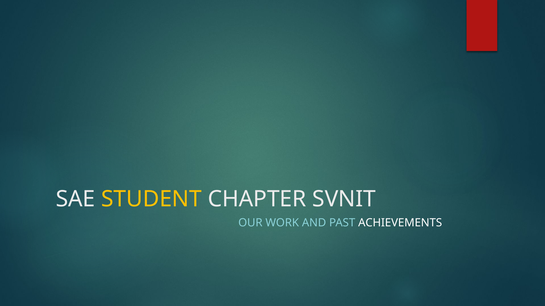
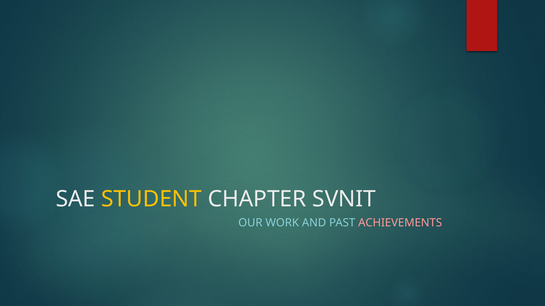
ACHIEVEMENTS colour: white -> pink
